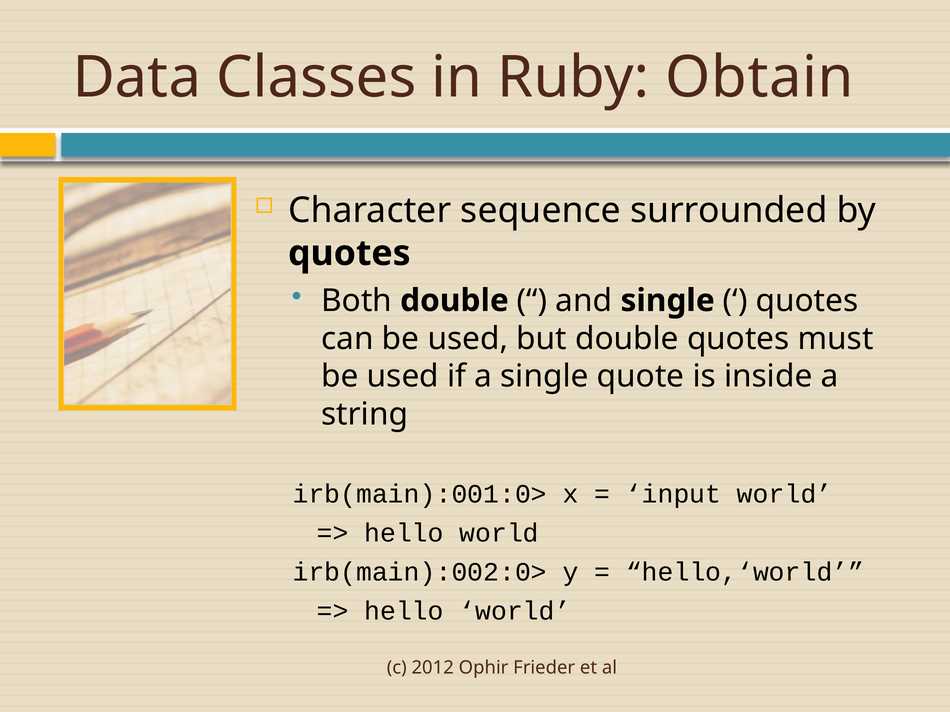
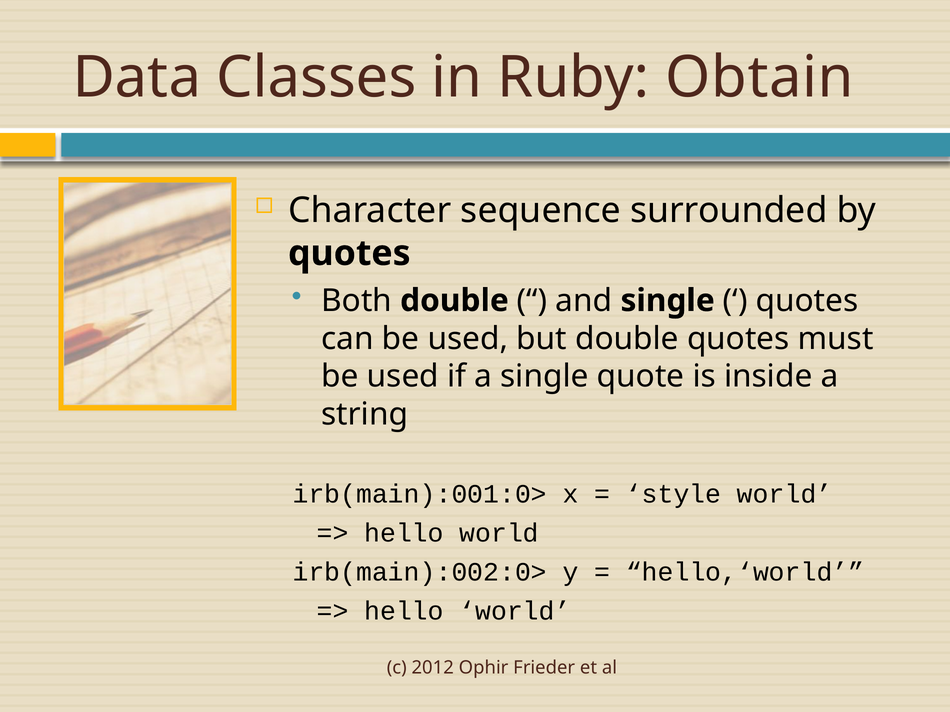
input: input -> style
